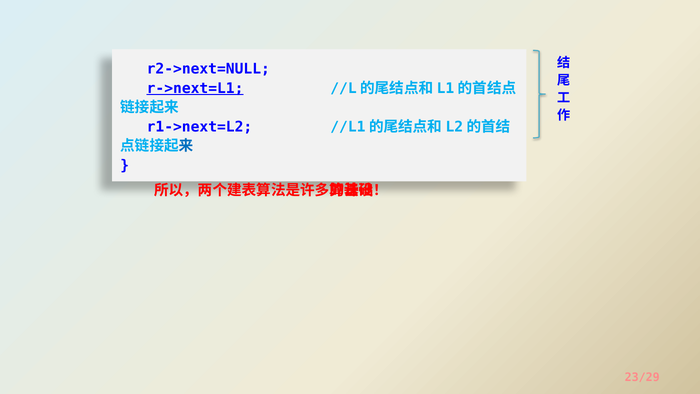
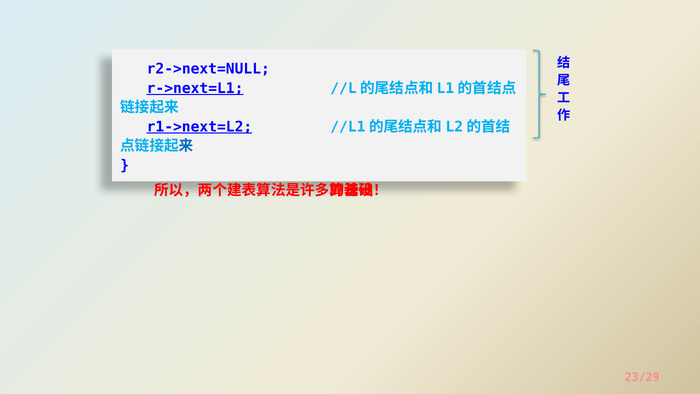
r1->next=L2 underline: none -> present
